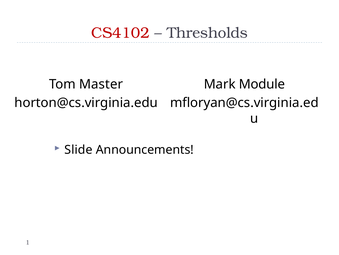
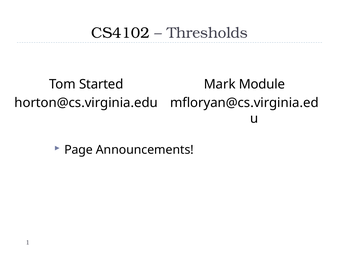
CS4102 colour: red -> black
Master: Master -> Started
Slide: Slide -> Page
